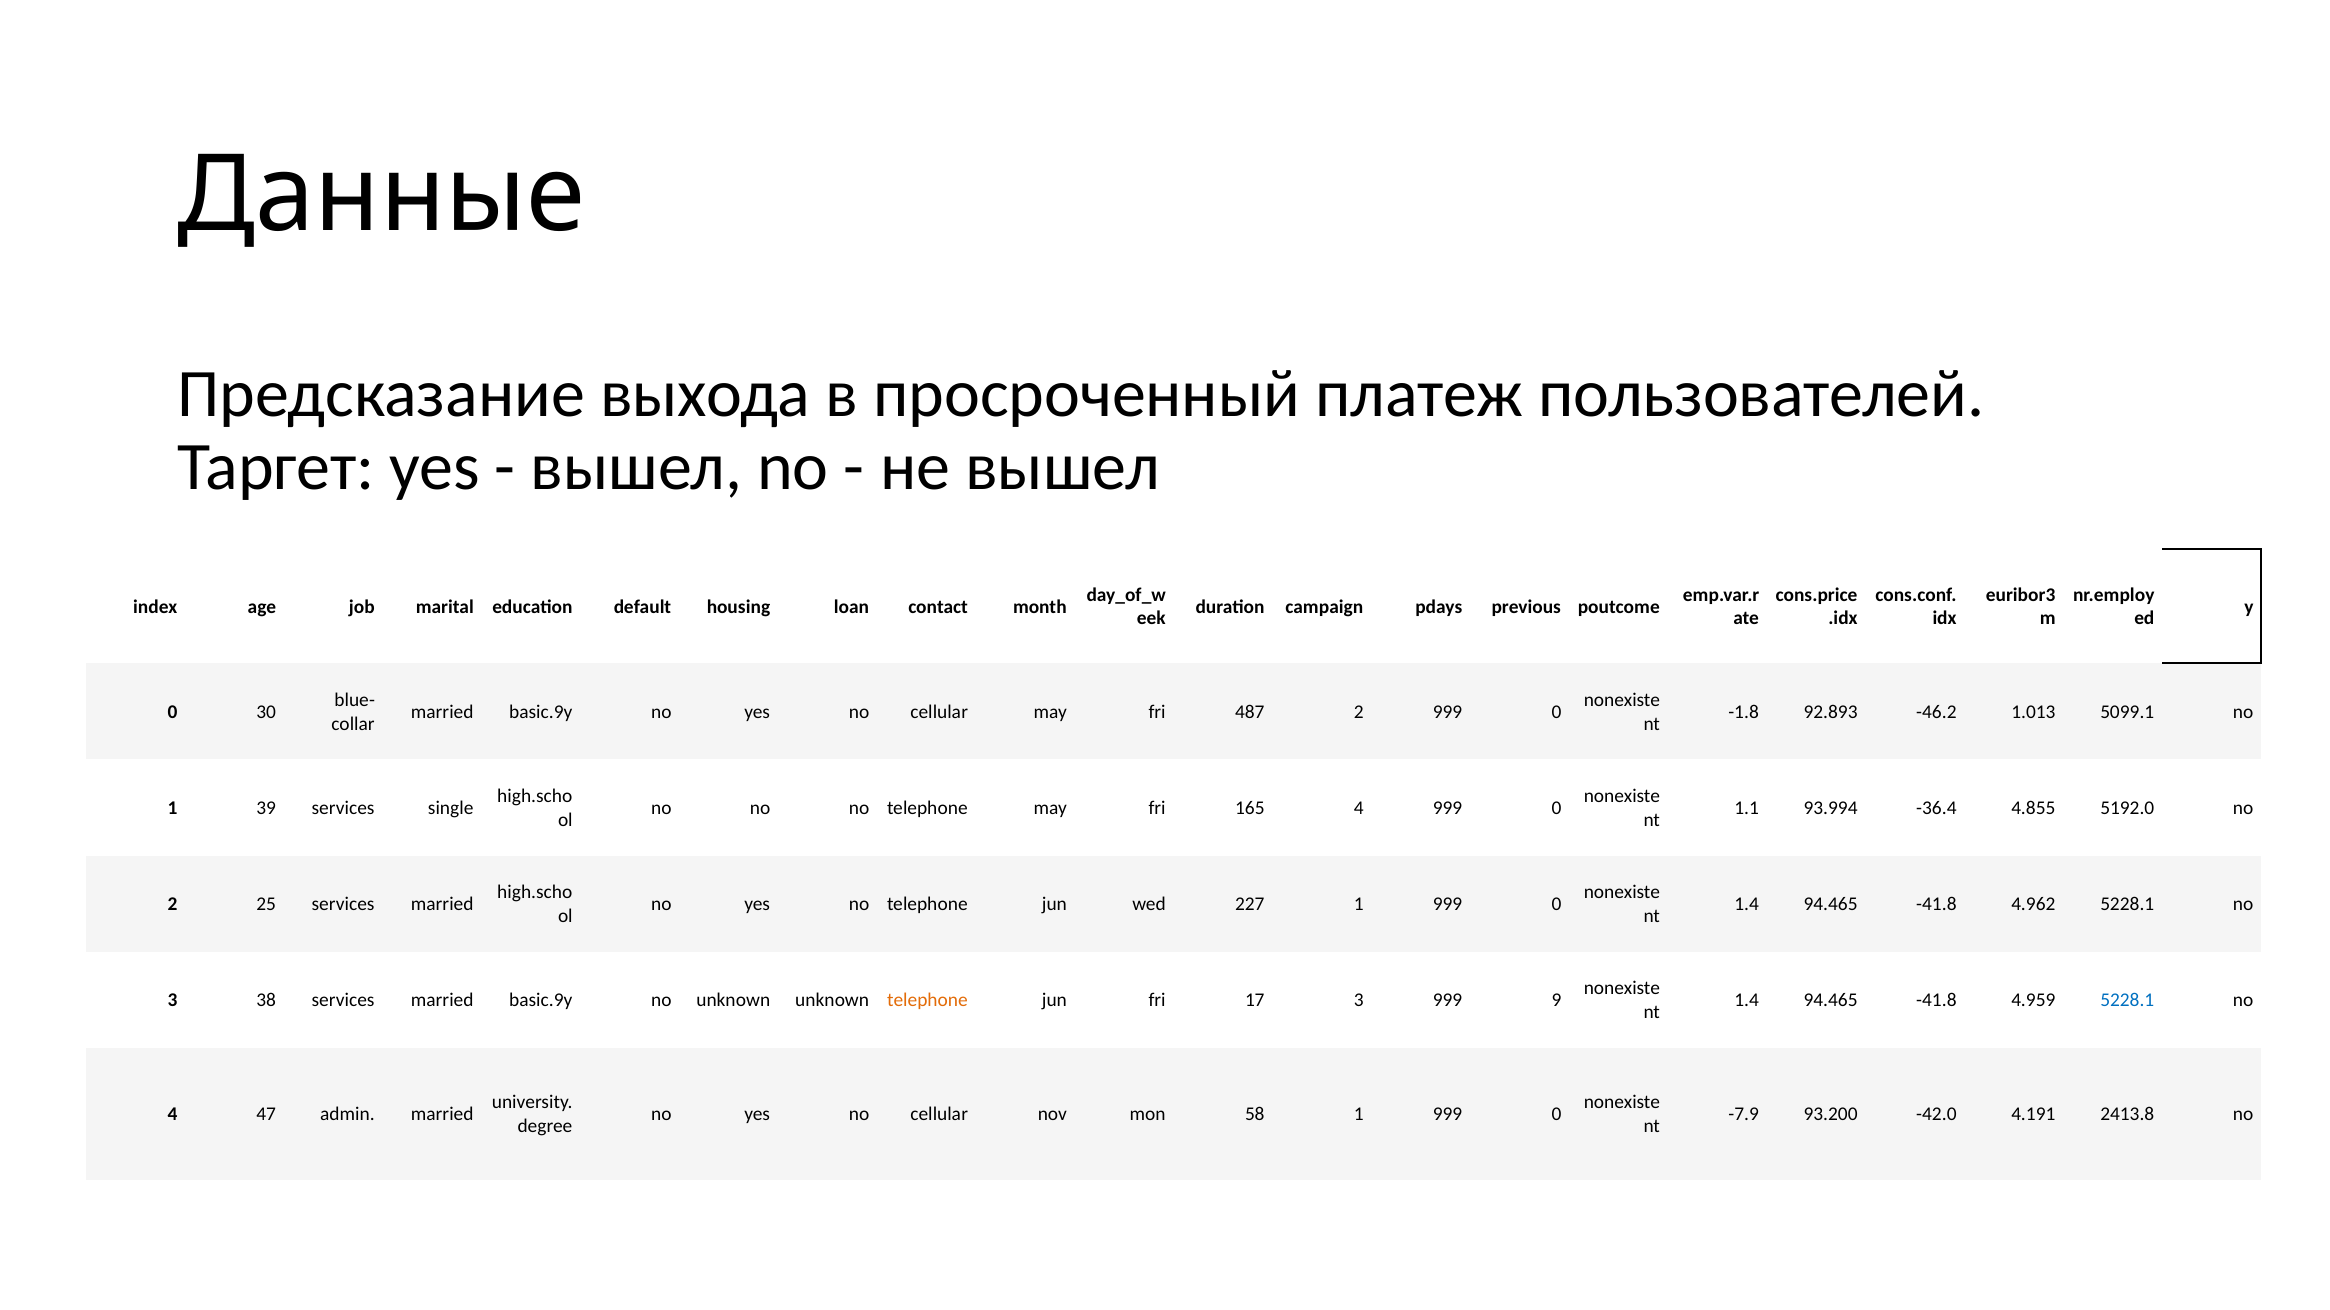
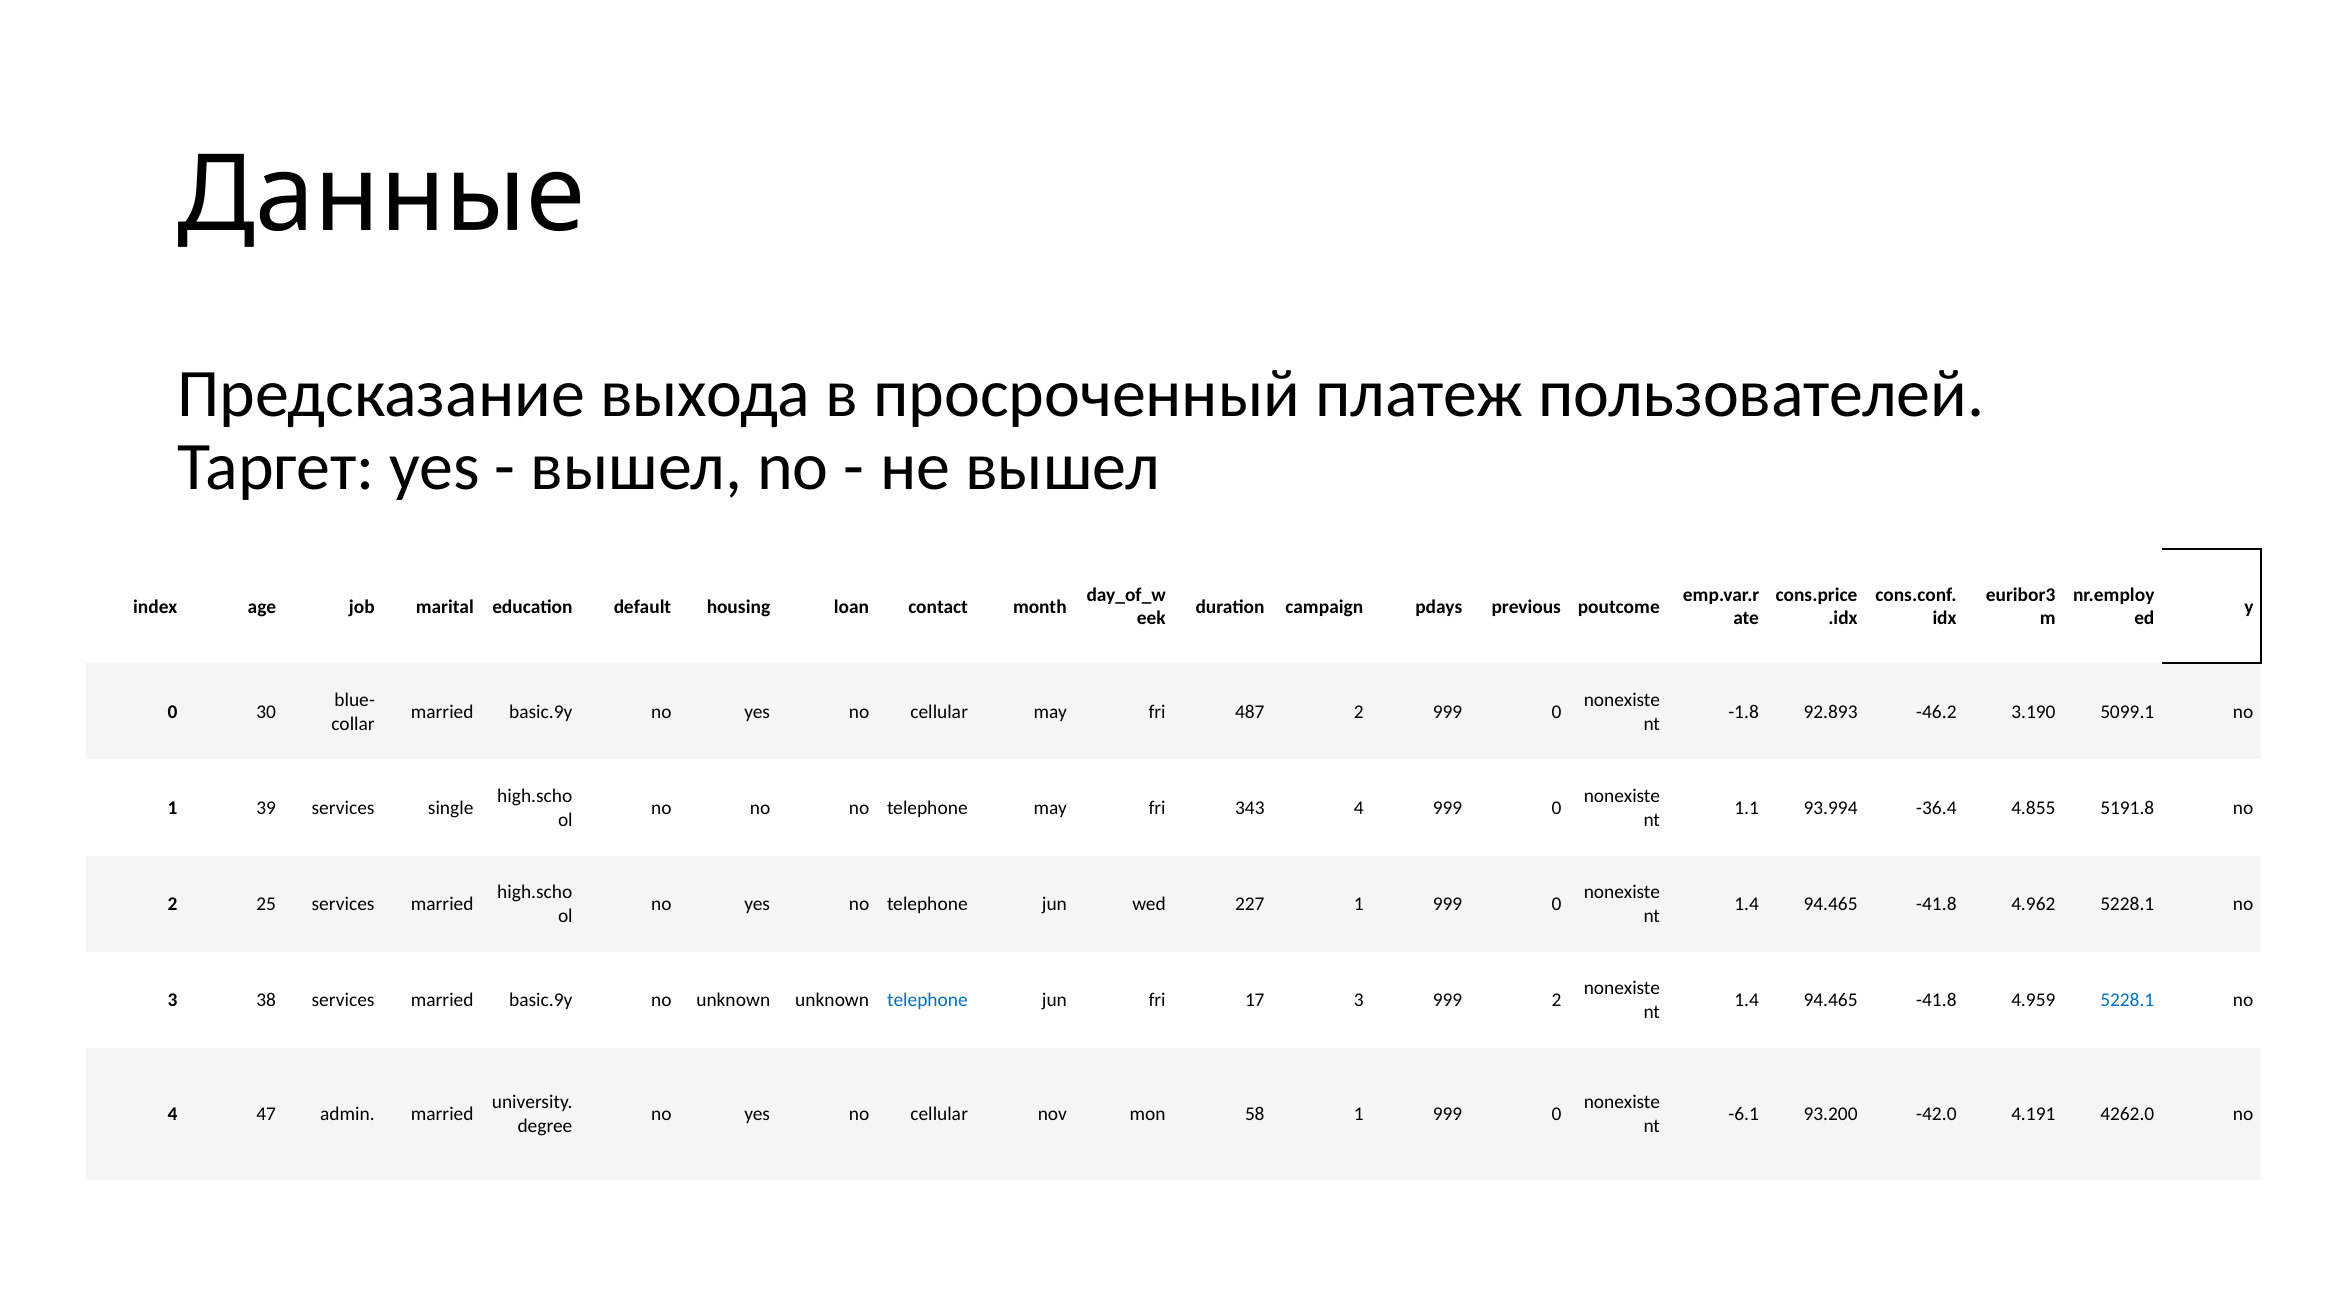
1.013: 1.013 -> 3.190
165: 165 -> 343
5192.0: 5192.0 -> 5191.8
telephone at (927, 1000) colour: orange -> blue
999 9: 9 -> 2
-7.9: -7.9 -> -6.1
2413.8: 2413.8 -> 4262.0
